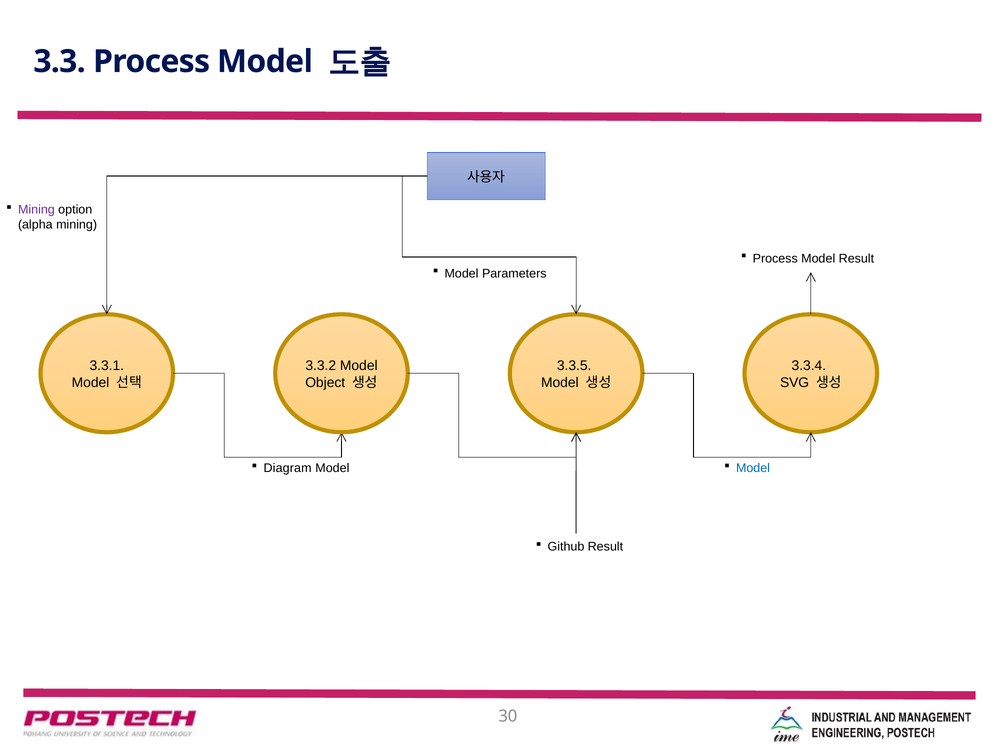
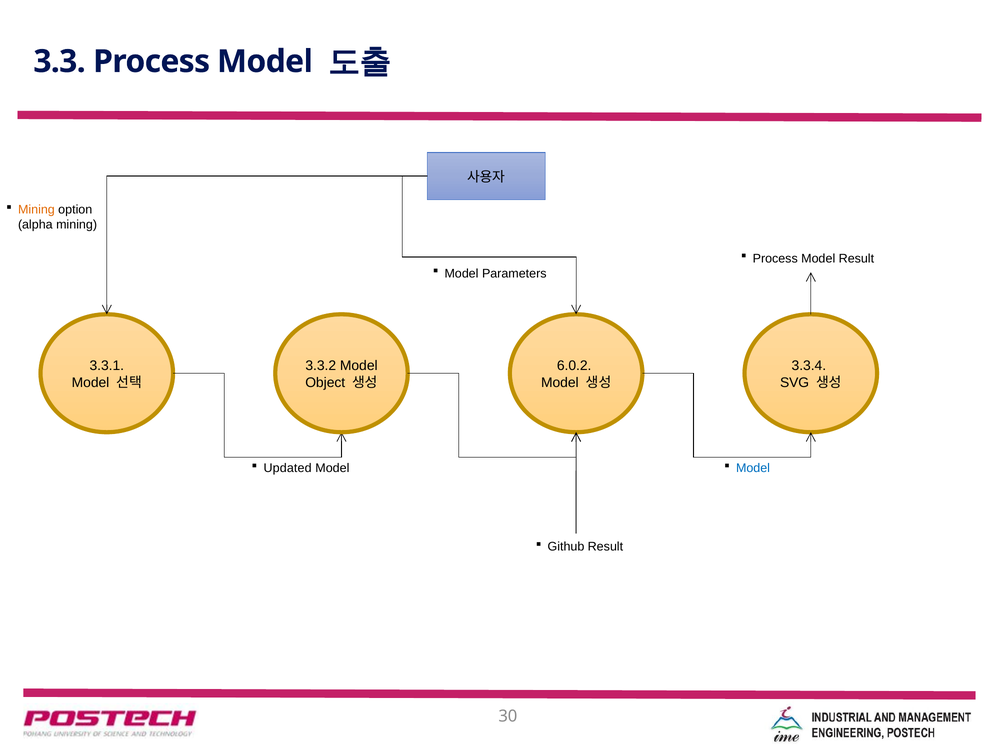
Mining at (36, 210) colour: purple -> orange
3.3.5: 3.3.5 -> 6.0.2
Diagram: Diagram -> Updated
